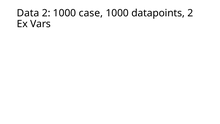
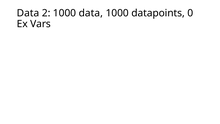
1000 case: case -> data
datapoints 2: 2 -> 0
